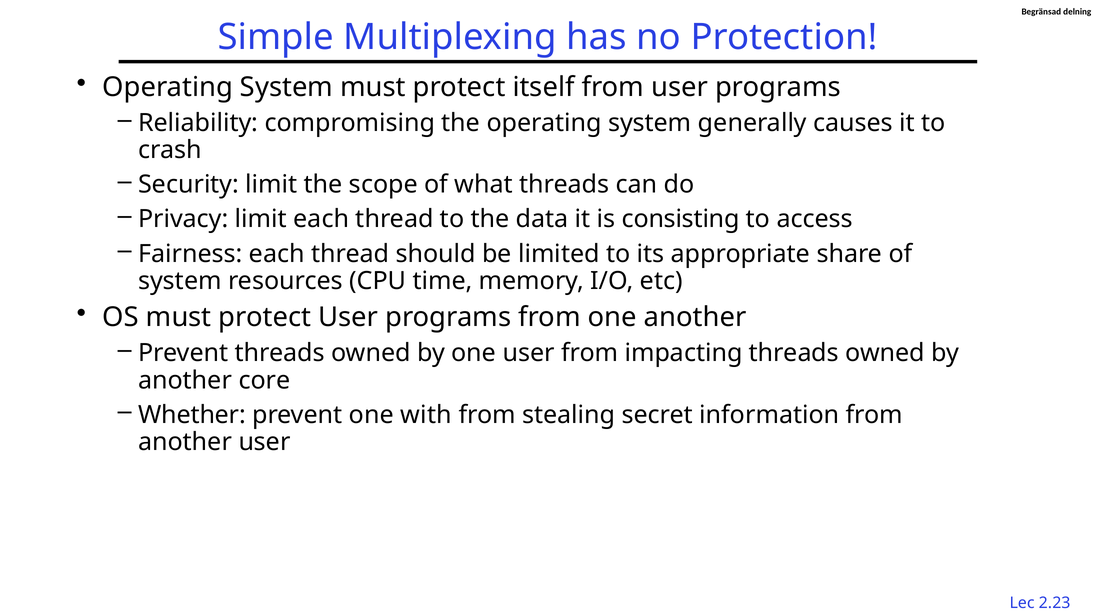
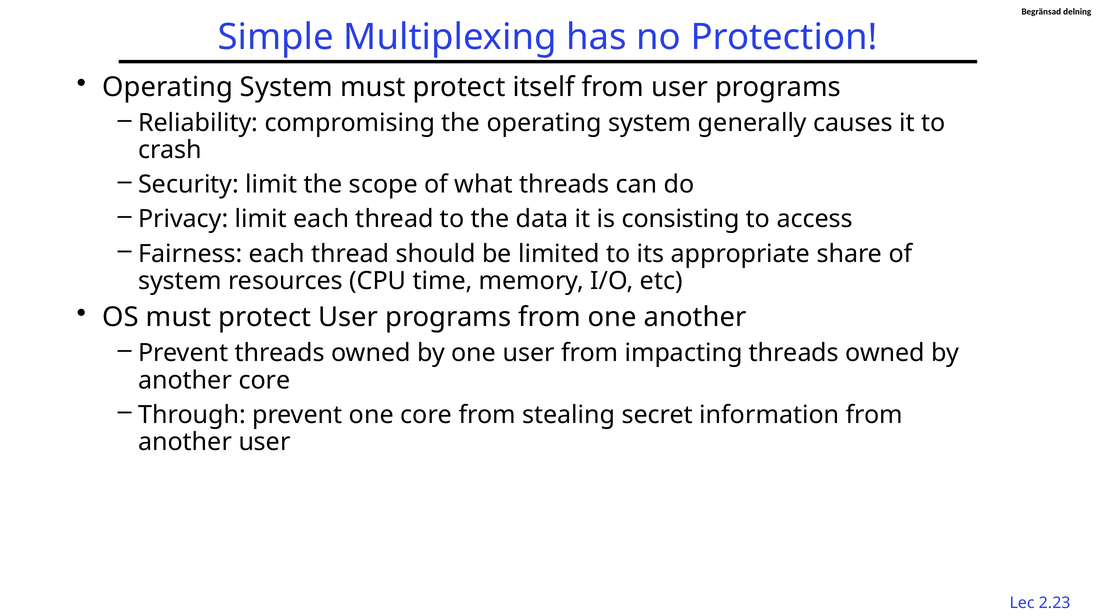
Whether: Whether -> Through
one with: with -> core
